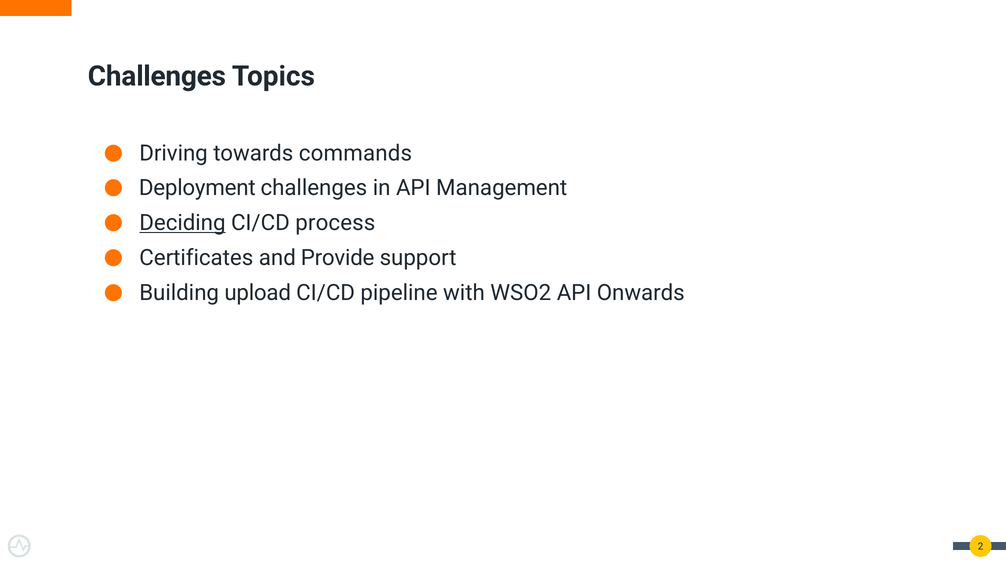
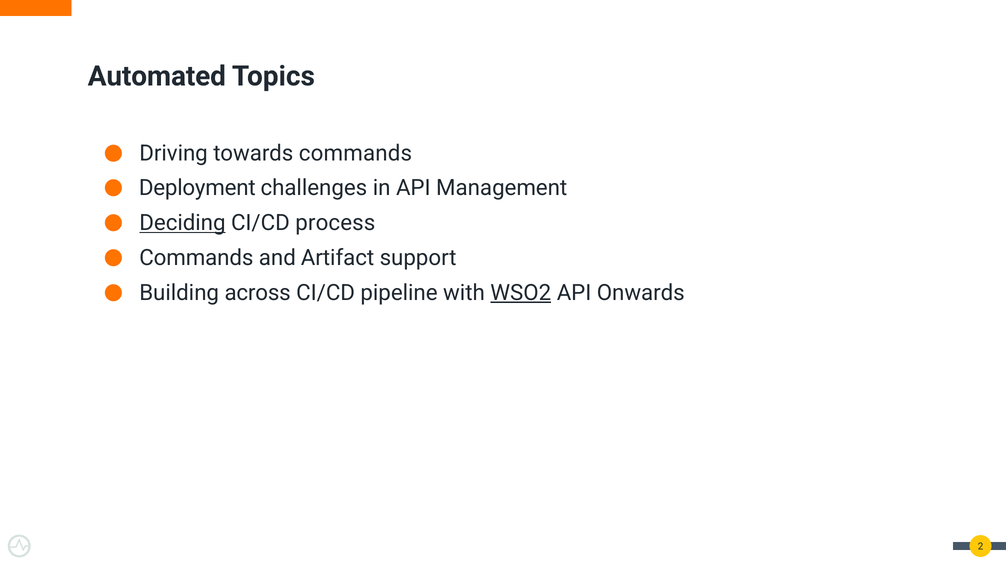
Challenges at (157, 76): Challenges -> Automated
Certificates at (196, 258): Certificates -> Commands
Provide: Provide -> Artifact
upload: upload -> across
WSO2 underline: none -> present
